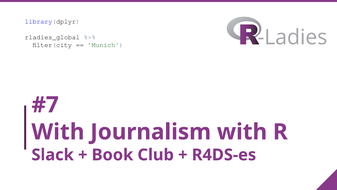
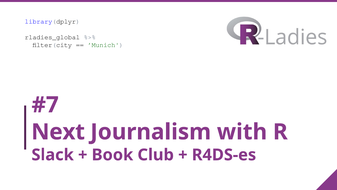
With at (58, 132): With -> Next
